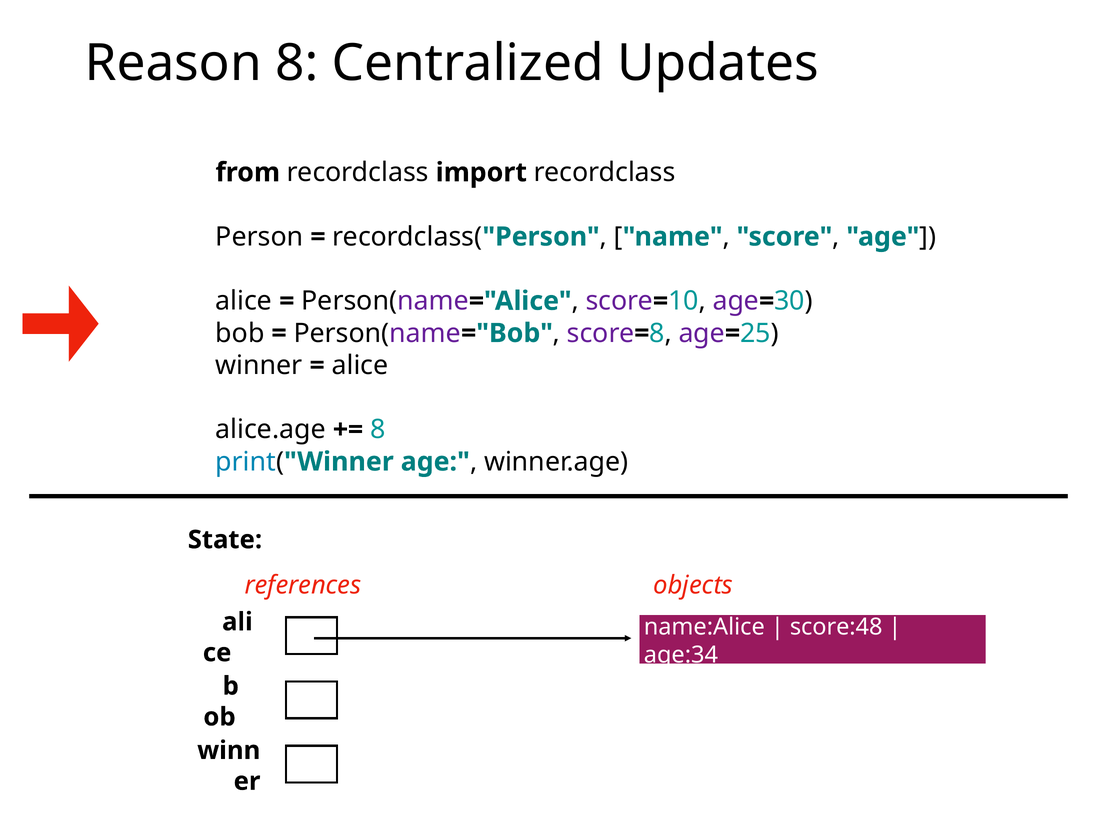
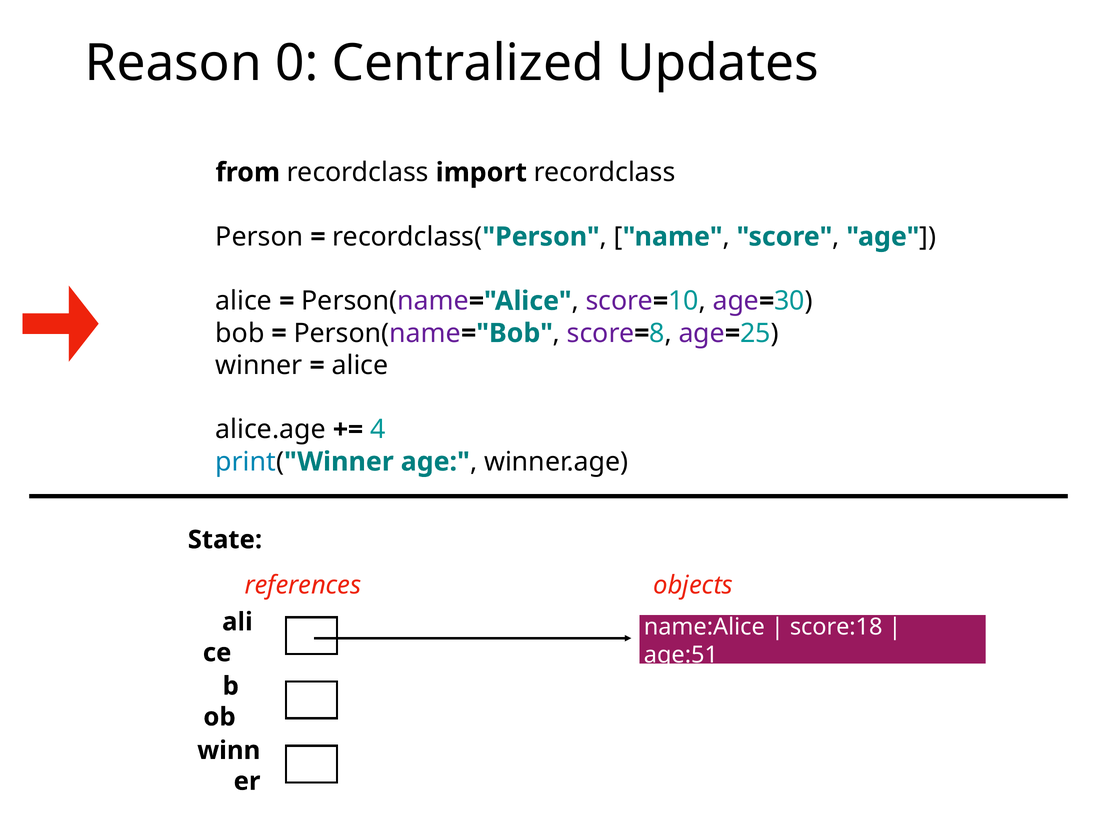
Reason 8: 8 -> 0
8 at (378, 429): 8 -> 4
score:48: score:48 -> score:18
age:34: age:34 -> age:51
